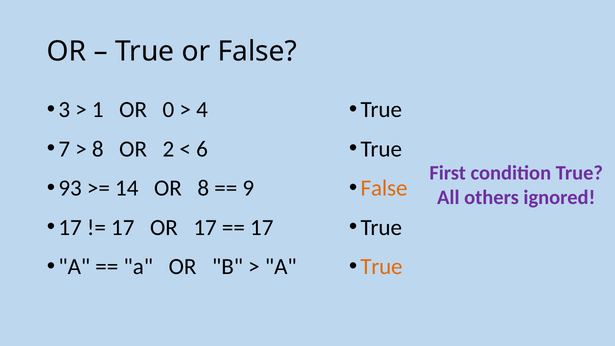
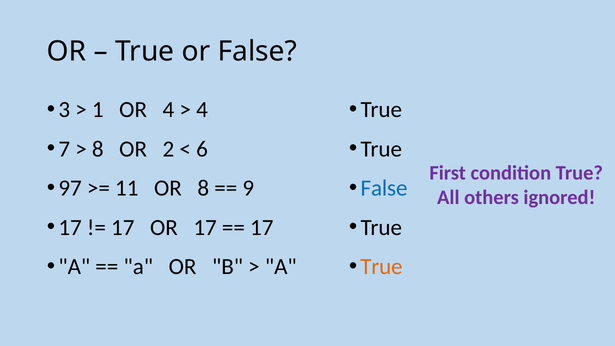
OR 0: 0 -> 4
93: 93 -> 97
14: 14 -> 11
False at (384, 188) colour: orange -> blue
